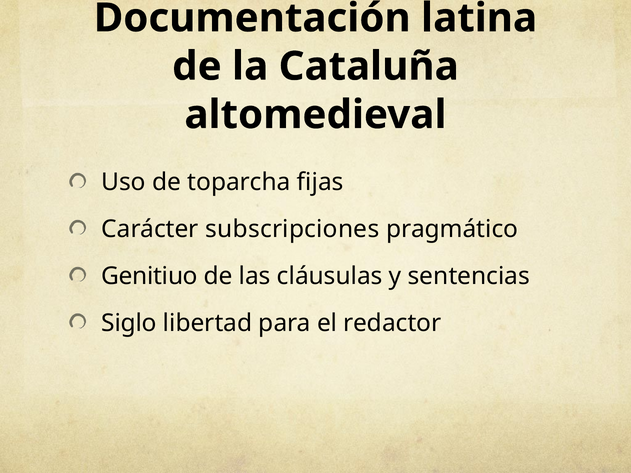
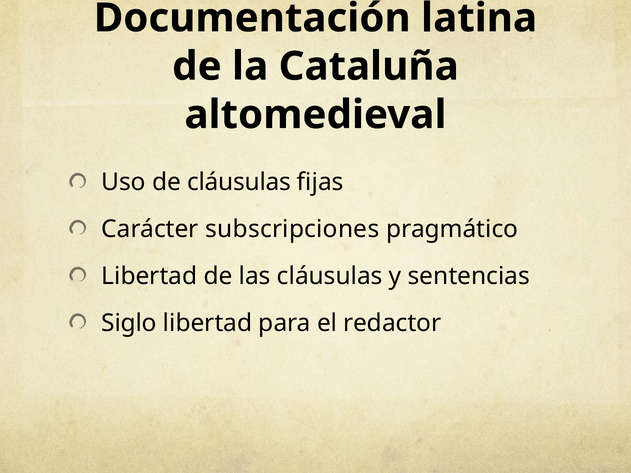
de toparcha: toparcha -> cláusulas
Genitiuo at (149, 276): Genitiuo -> Libertad
